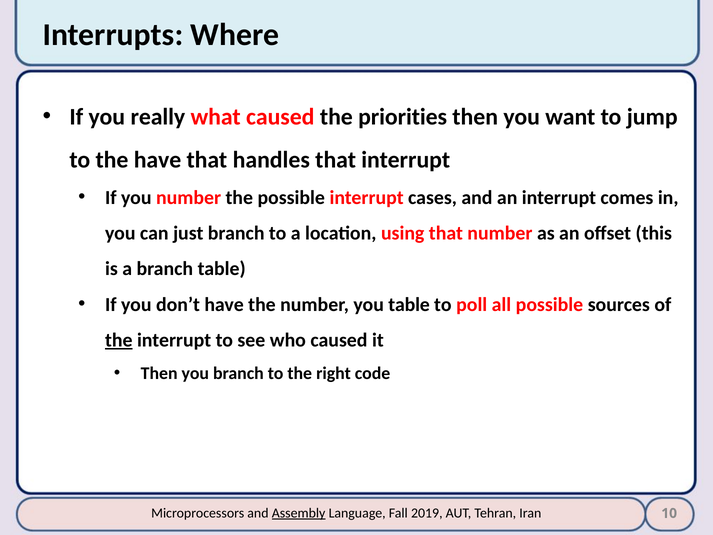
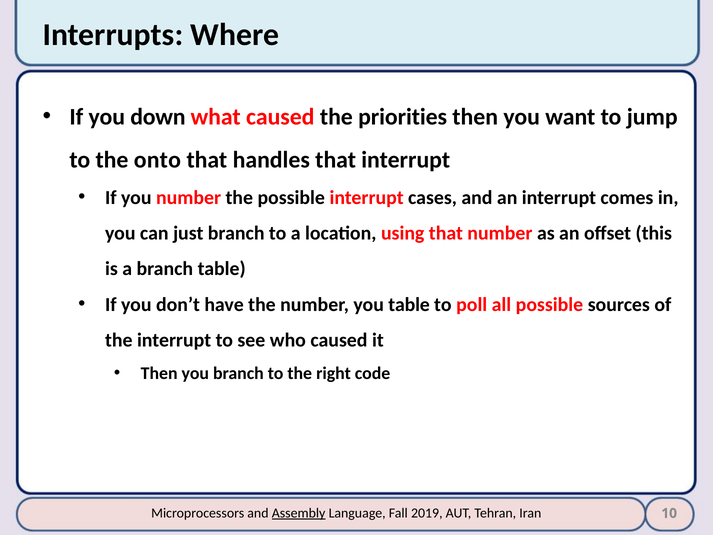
really: really -> down
the have: have -> onto
the at (119, 340) underline: present -> none
